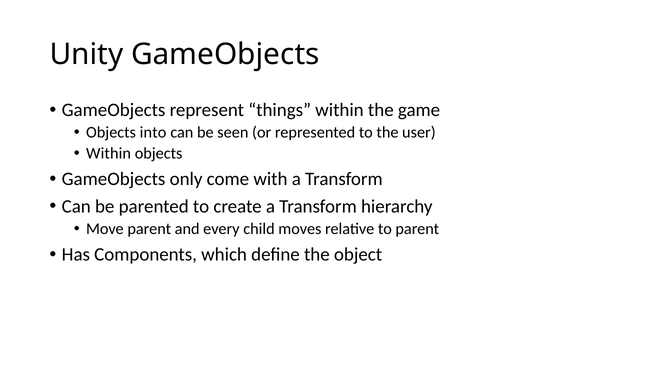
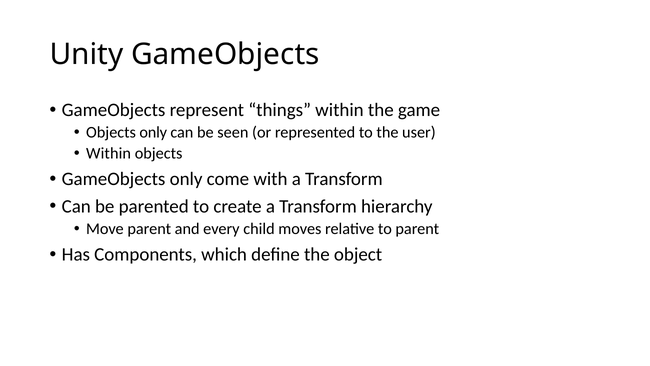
Objects into: into -> only
